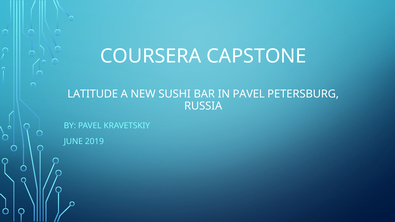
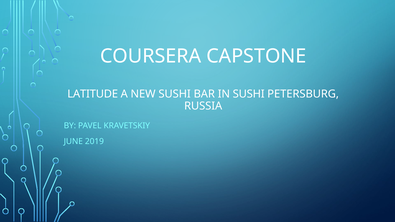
IN PAVEL: PAVEL -> SUSHI
